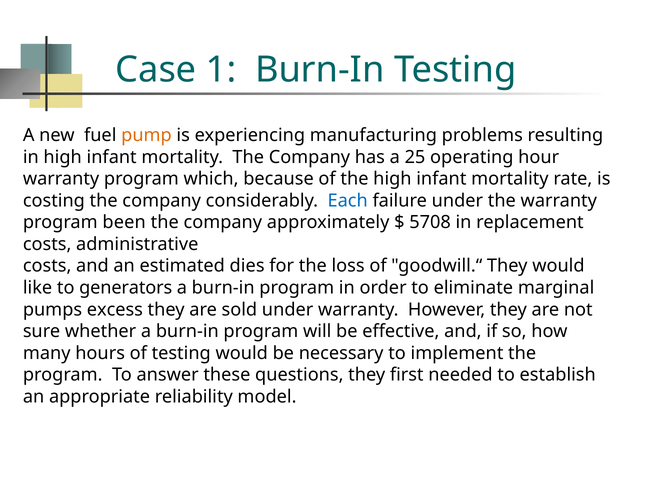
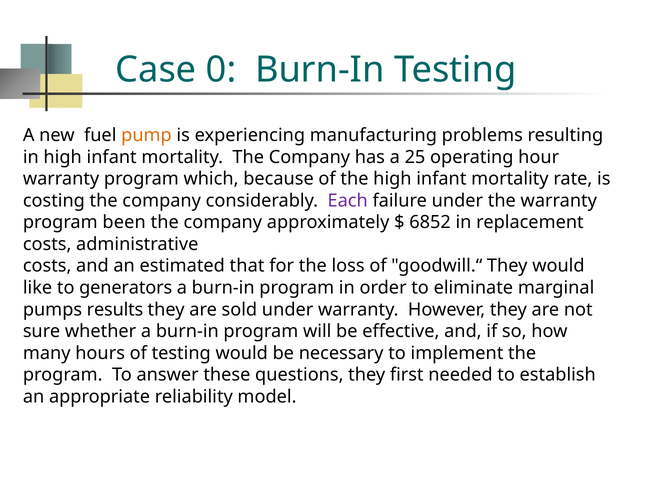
1: 1 -> 0
Each colour: blue -> purple
5708: 5708 -> 6852
dies: dies -> that
excess: excess -> results
